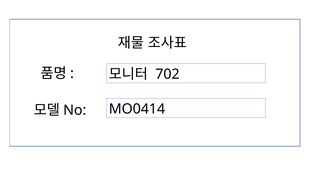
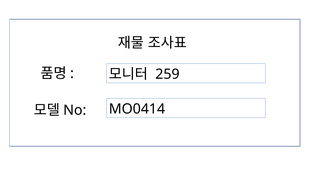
702: 702 -> 259
